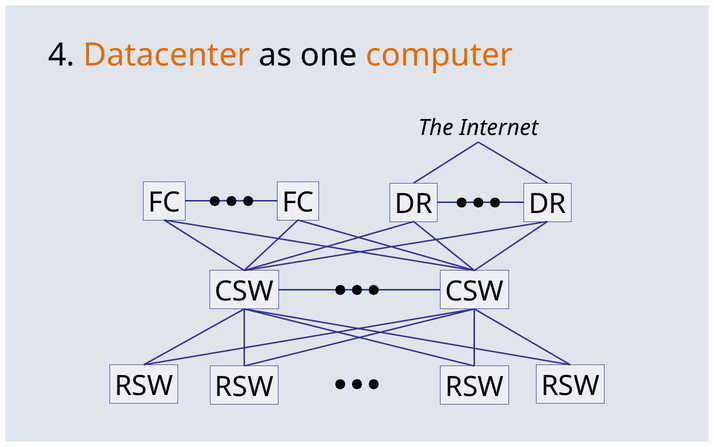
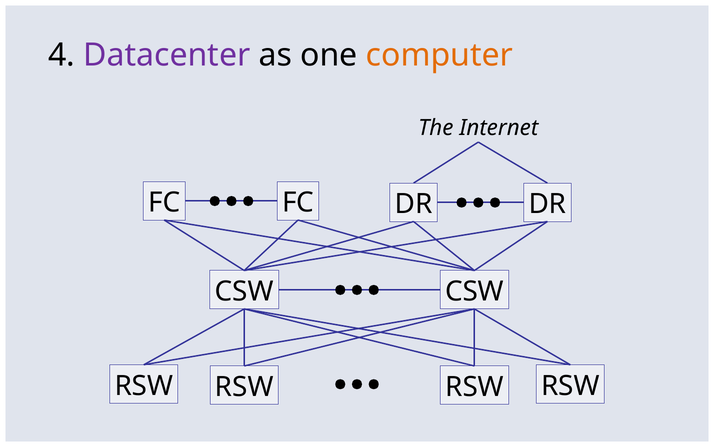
Datacenter colour: orange -> purple
